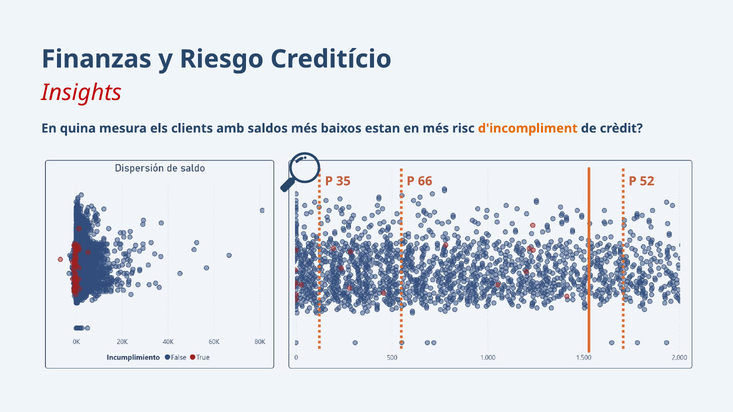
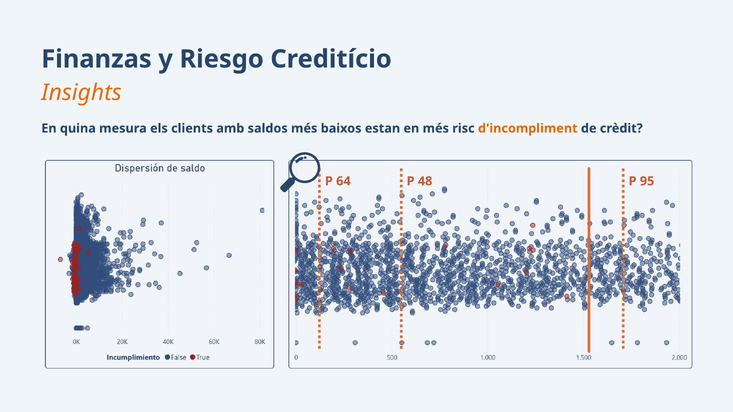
Insights colour: red -> orange
35: 35 -> 64
66: 66 -> 48
52: 52 -> 95
